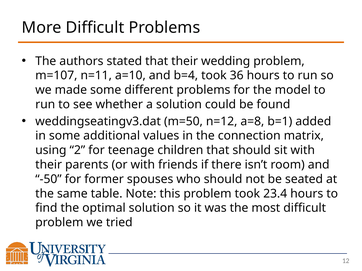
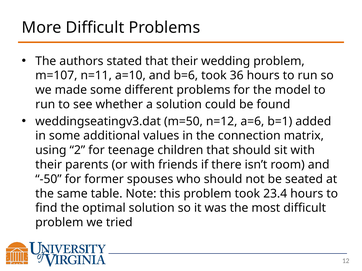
b=4: b=4 -> b=6
a=8: a=8 -> a=6
